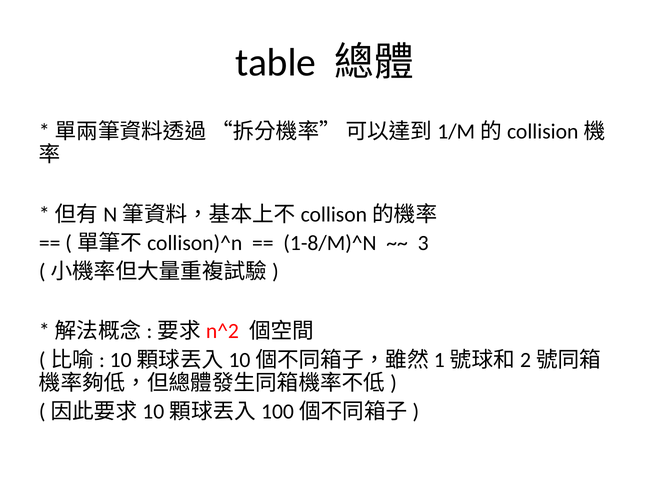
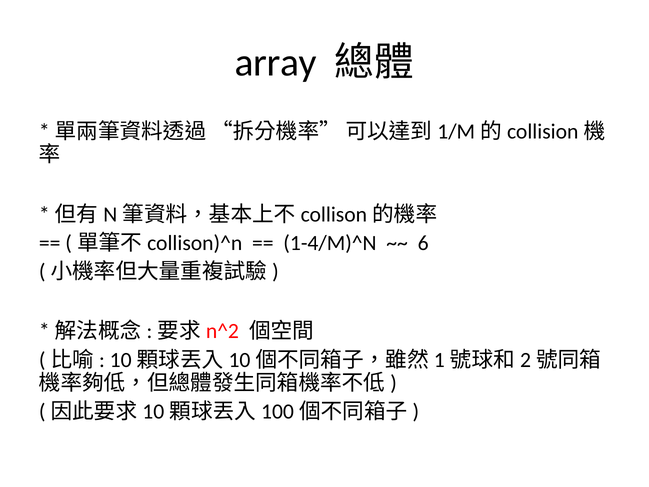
table: table -> array
1-8/M)^N: 1-8/M)^N -> 1-4/M)^N
3: 3 -> 6
